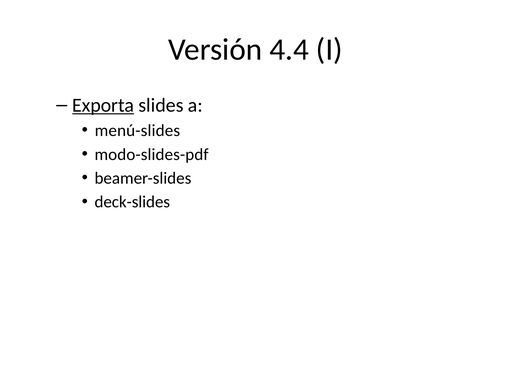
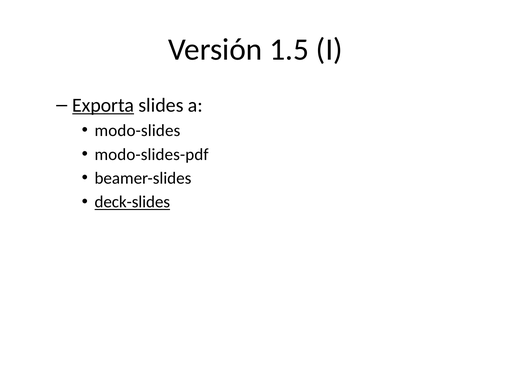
4.4: 4.4 -> 1.5
menú-slides: menú-slides -> modo-slides
deck-slides underline: none -> present
